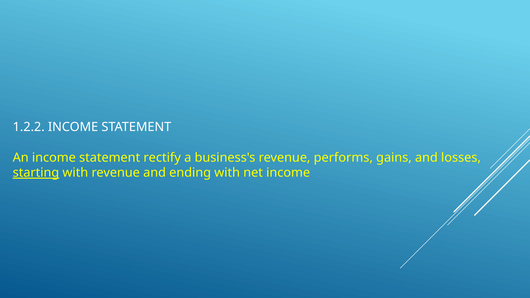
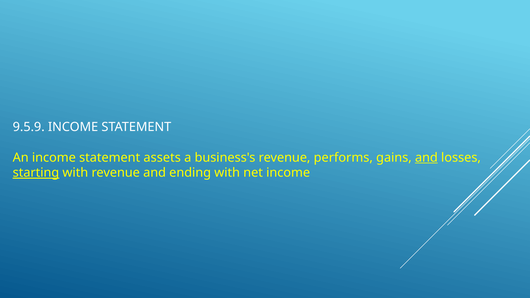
1.2.2: 1.2.2 -> 9.5.9
rectify: rectify -> assets
and at (426, 158) underline: none -> present
